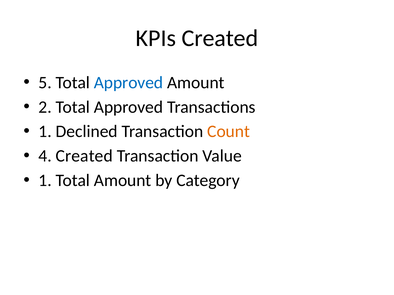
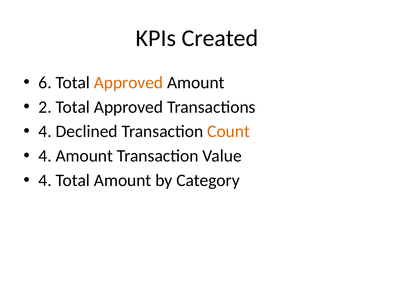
5: 5 -> 6
Approved at (129, 83) colour: blue -> orange
1 at (45, 132): 1 -> 4
4 Created: Created -> Amount
1 at (45, 181): 1 -> 4
